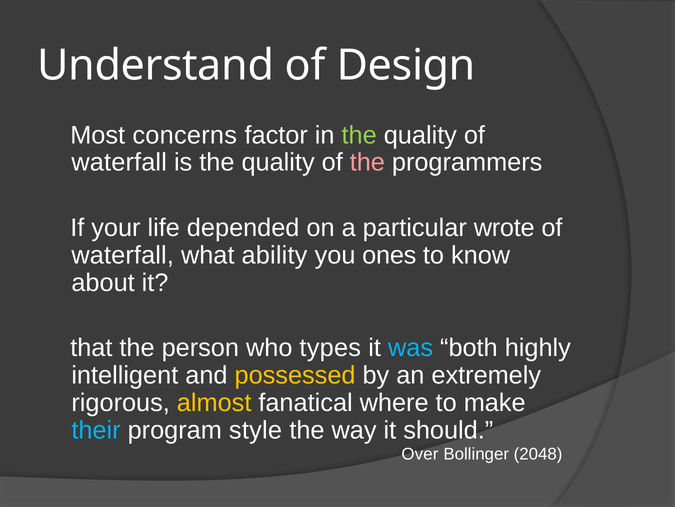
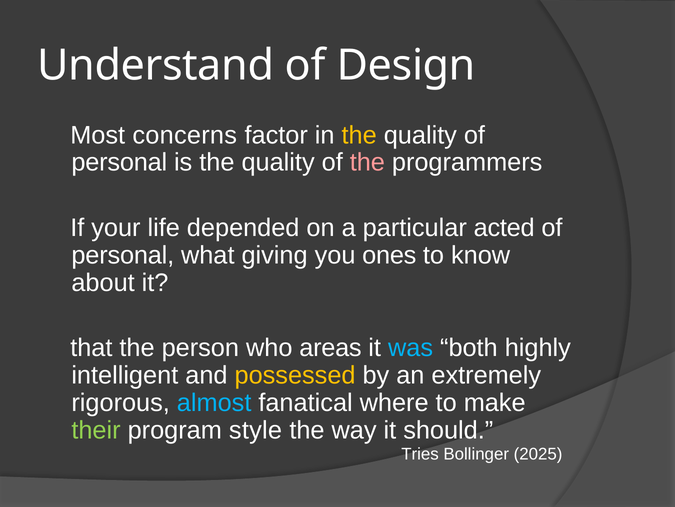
the at (359, 135) colour: light green -> yellow
waterfall at (119, 162): waterfall -> personal
wrote: wrote -> acted
waterfall at (123, 255): waterfall -> personal
ability: ability -> giving
types: types -> areas
almost colour: yellow -> light blue
their colour: light blue -> light green
Over: Over -> Tries
2048: 2048 -> 2025
